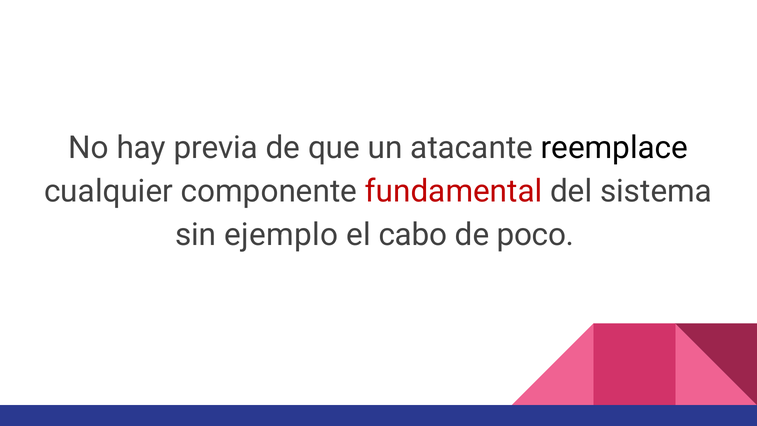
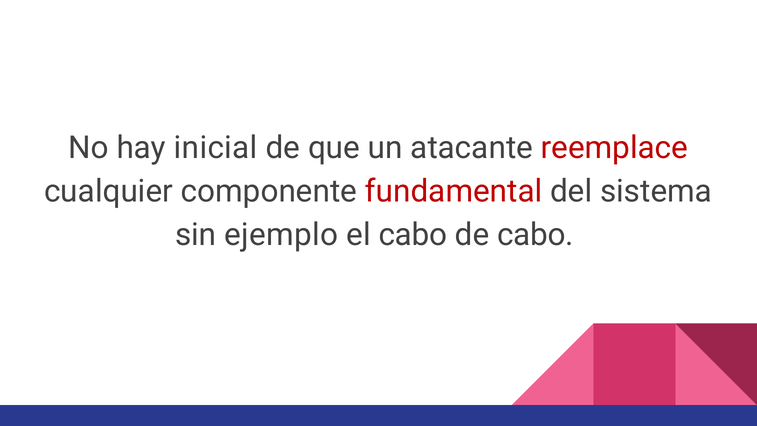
previa: previa -> inicial
reemplace colour: black -> red
de poco: poco -> cabo
